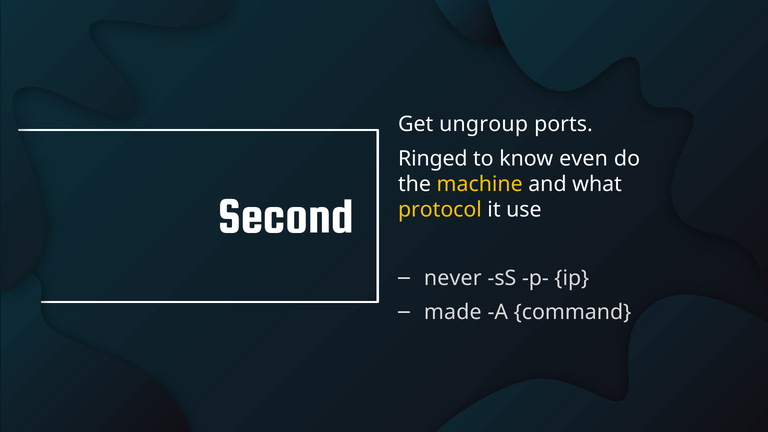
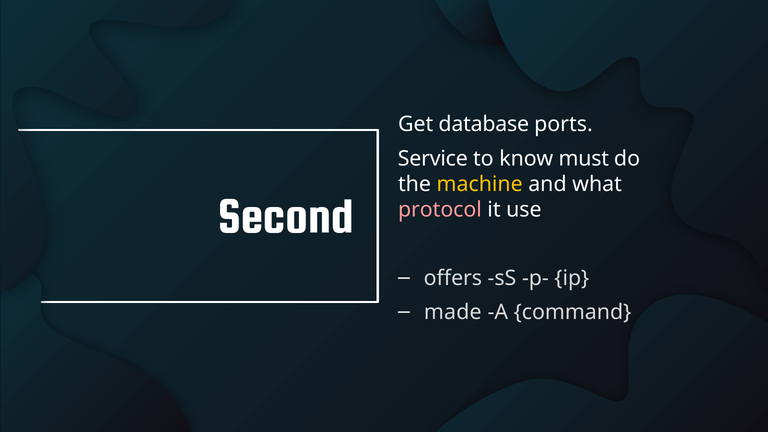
ungroup: ungroup -> database
Ringed: Ringed -> Service
even: even -> must
protocol colour: yellow -> pink
never: never -> offers
